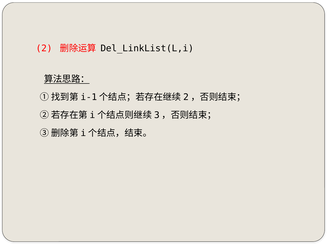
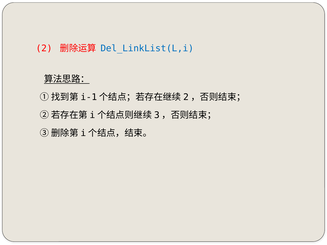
Del_LinkList(L,i colour: black -> blue
